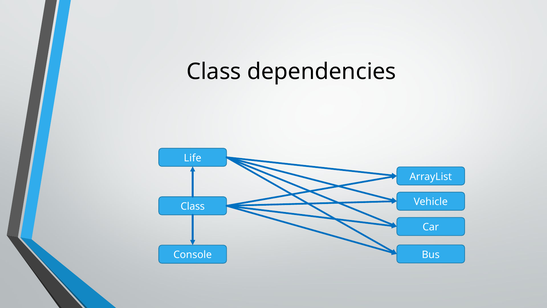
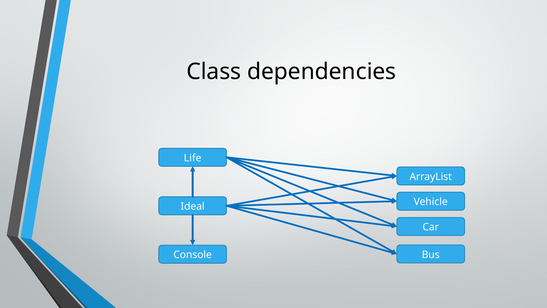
Class at (193, 206): Class -> Ideal
